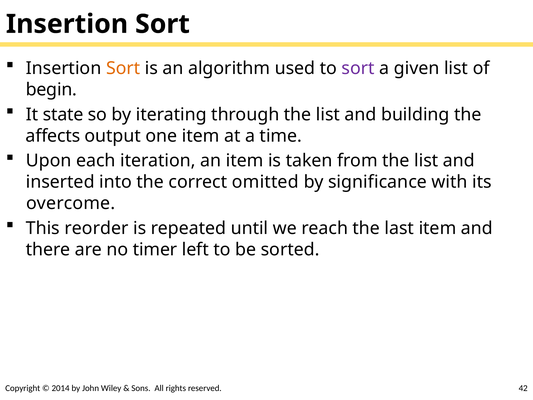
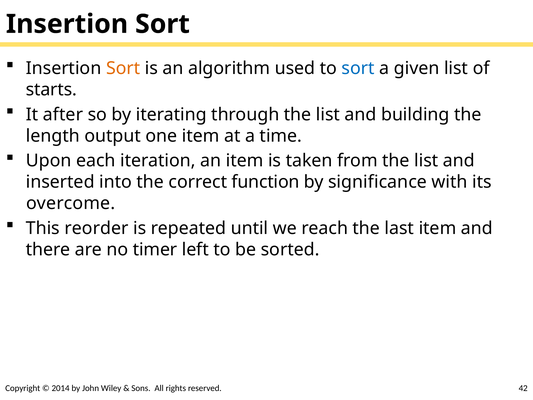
sort at (358, 68) colour: purple -> blue
begin: begin -> starts
state: state -> after
affects: affects -> length
omitted: omitted -> function
